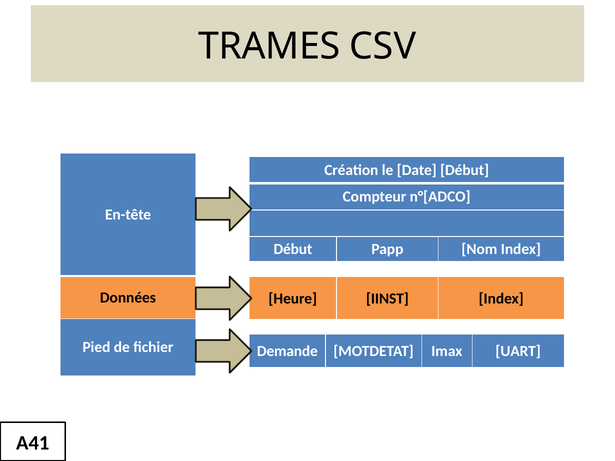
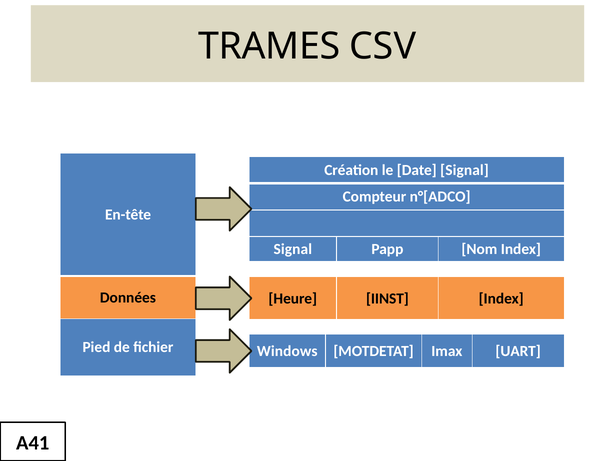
Date Début: Début -> Signal
Début at (293, 249): Début -> Signal
Demande: Demande -> Windows
